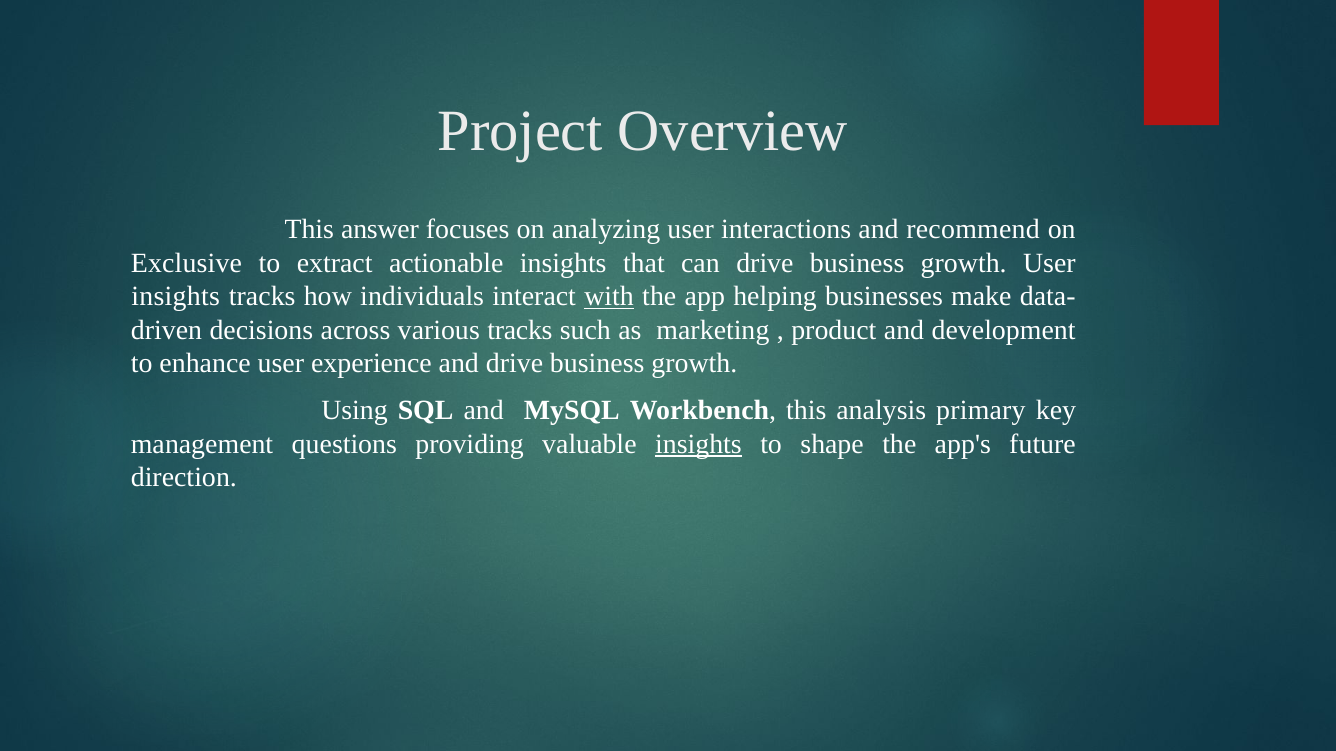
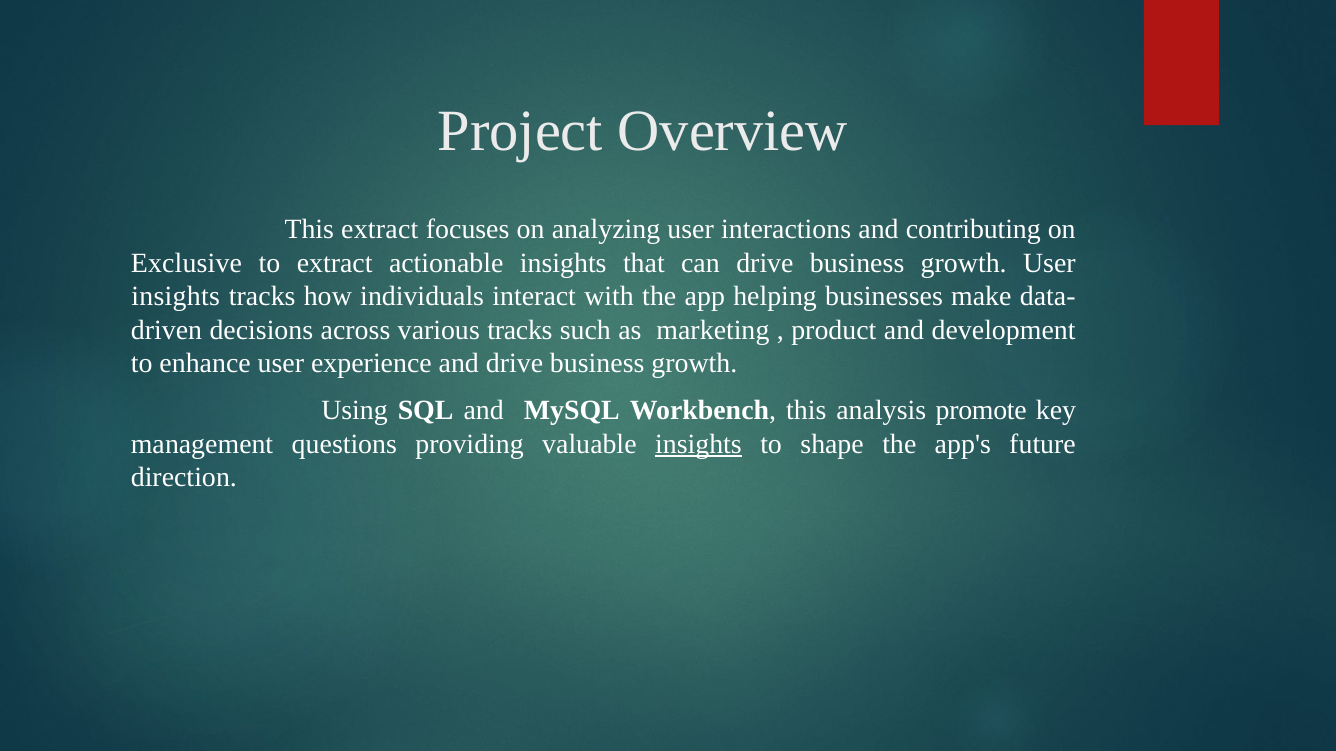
This answer: answer -> extract
recommend: recommend -> contributing
with underline: present -> none
primary: primary -> promote
